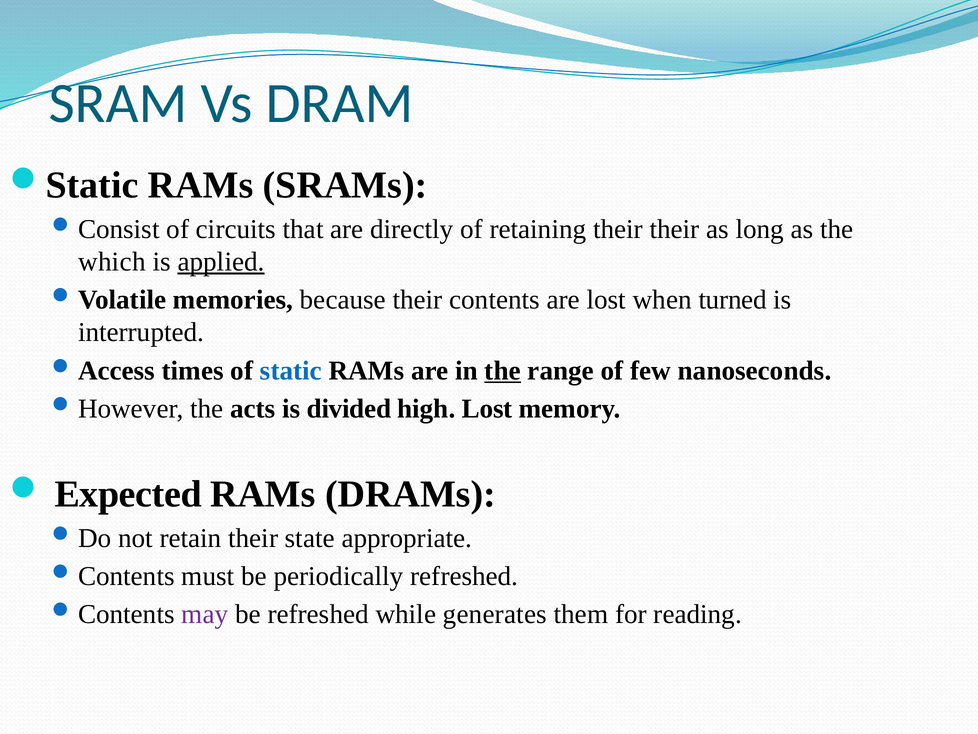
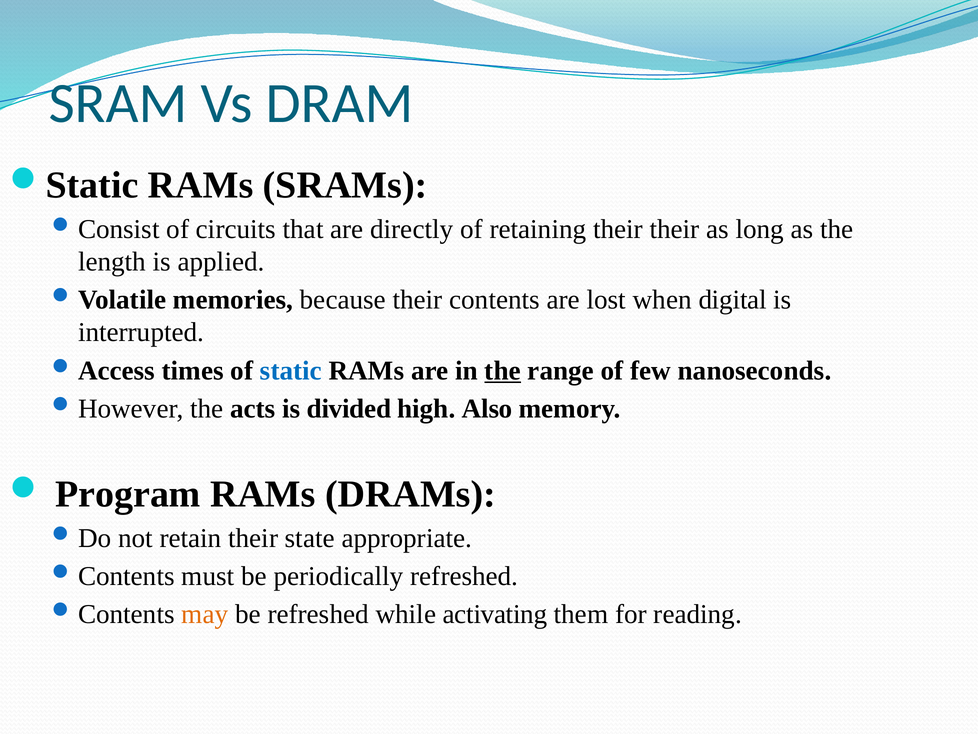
which: which -> length
applied underline: present -> none
turned: turned -> digital
high Lost: Lost -> Also
Expected: Expected -> Program
may colour: purple -> orange
generates: generates -> activating
